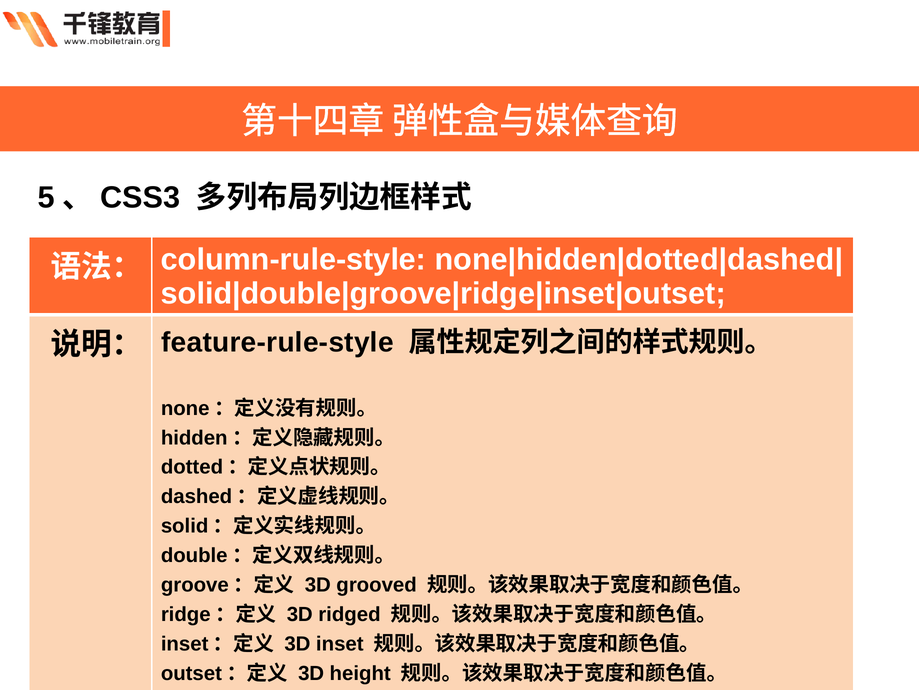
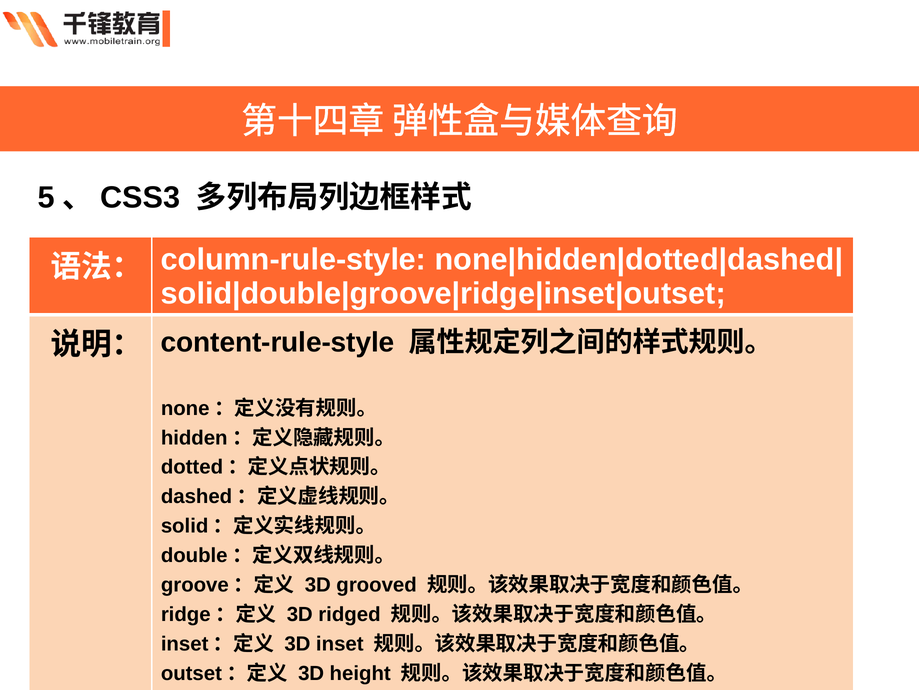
feature-rule-style: feature-rule-style -> content-rule-style
